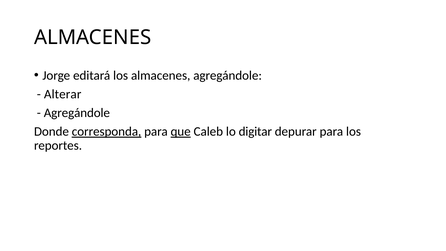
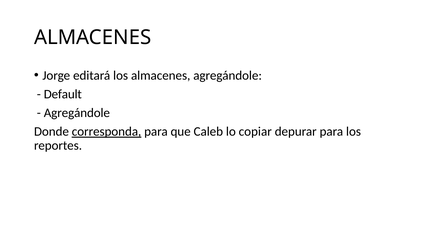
Alterar: Alterar -> Default
que underline: present -> none
digitar: digitar -> copiar
